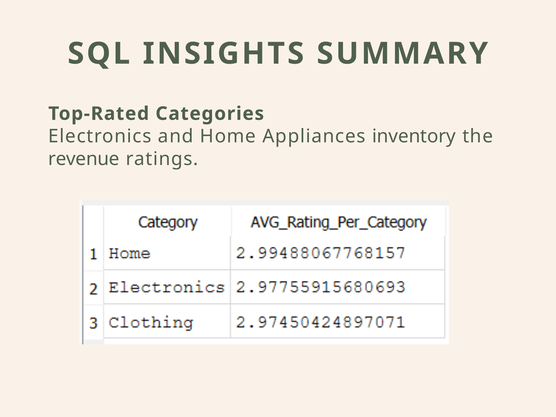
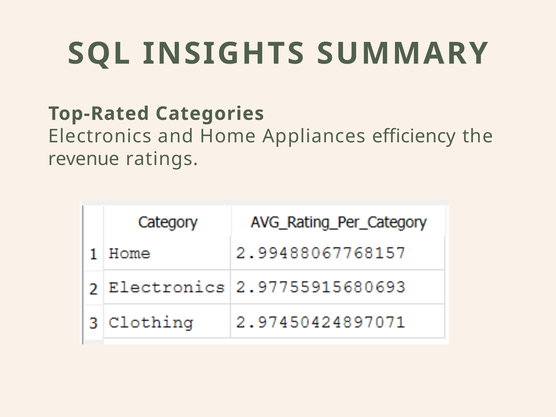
inventory: inventory -> efficiency
